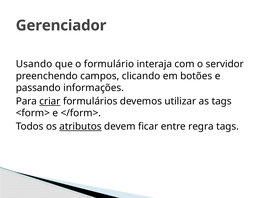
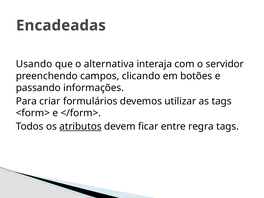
Gerenciador: Gerenciador -> Encadeadas
formulário: formulário -> alternativa
criar underline: present -> none
